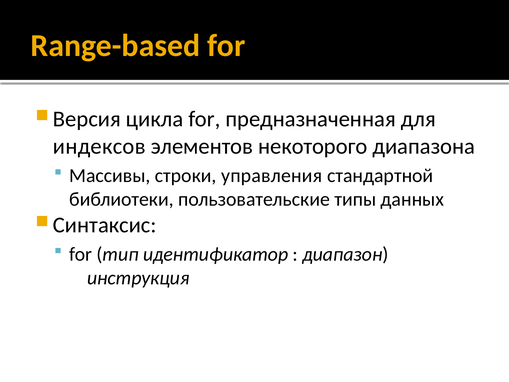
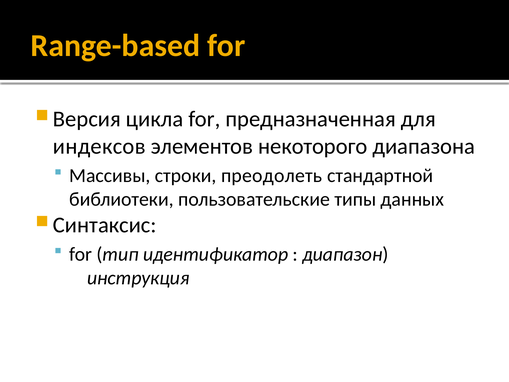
управления: управления -> преодолеть
